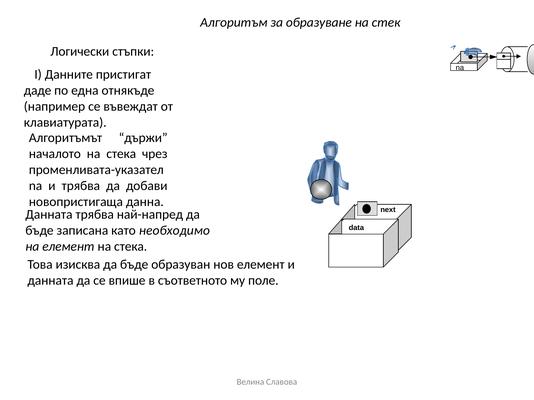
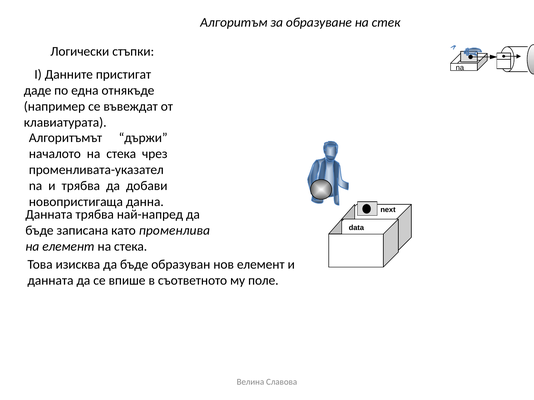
необходимо: необходимо -> променлива
